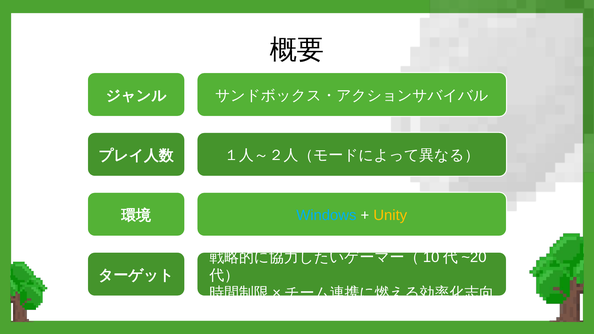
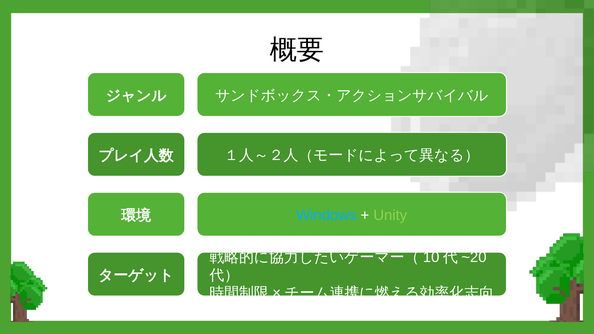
Unity colour: yellow -> light green
